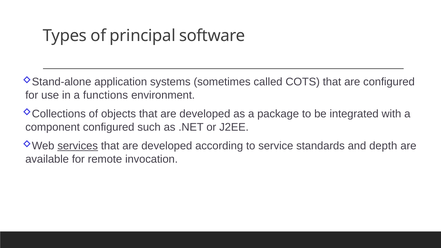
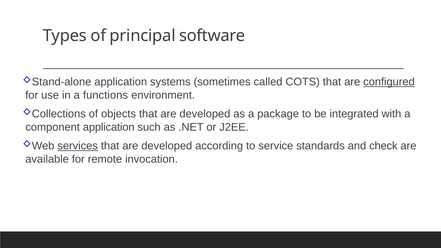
configured at (389, 82) underline: none -> present
component configured: configured -> application
depth: depth -> check
